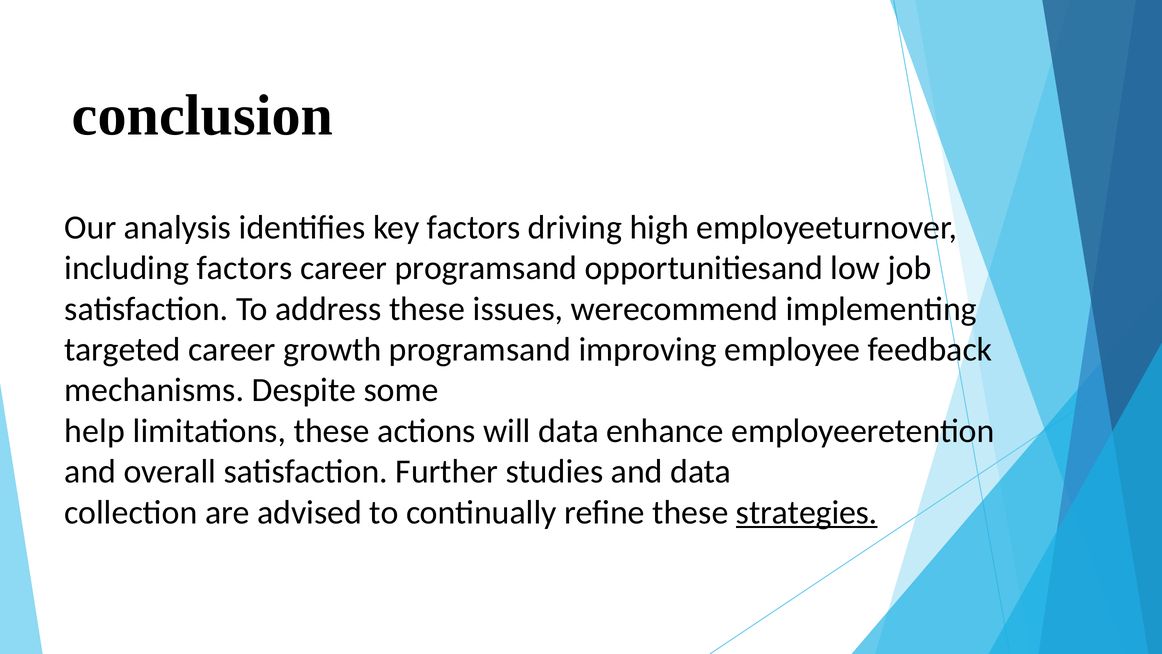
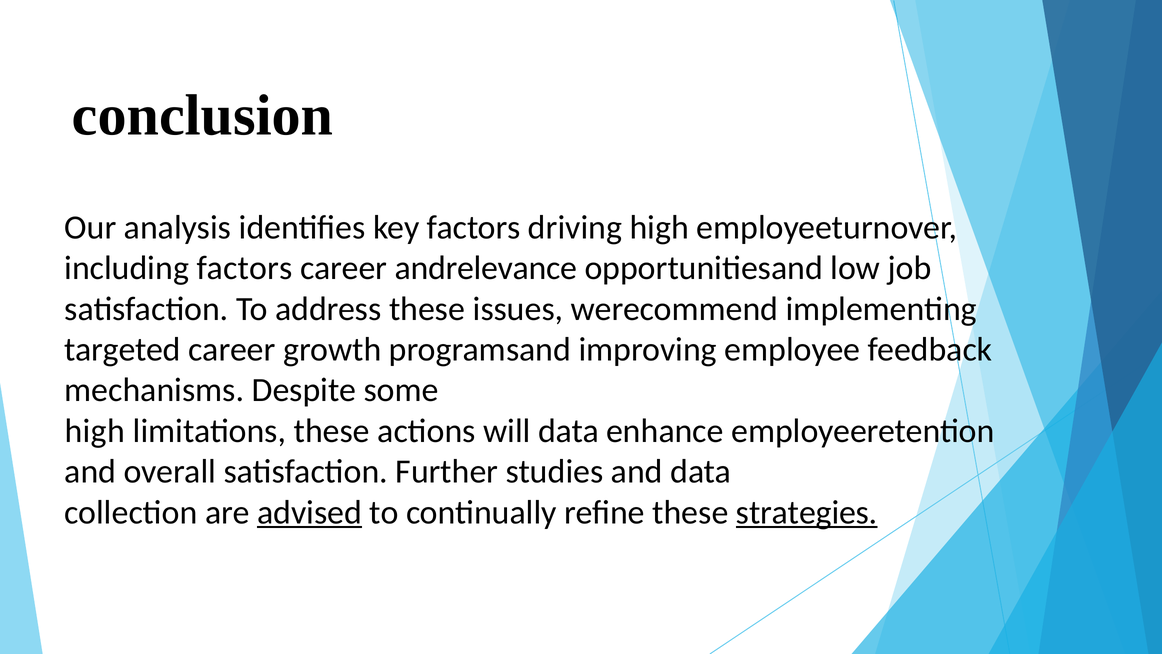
career programsand: programsand -> andrelevance
help at (95, 431): help -> high
advised underline: none -> present
